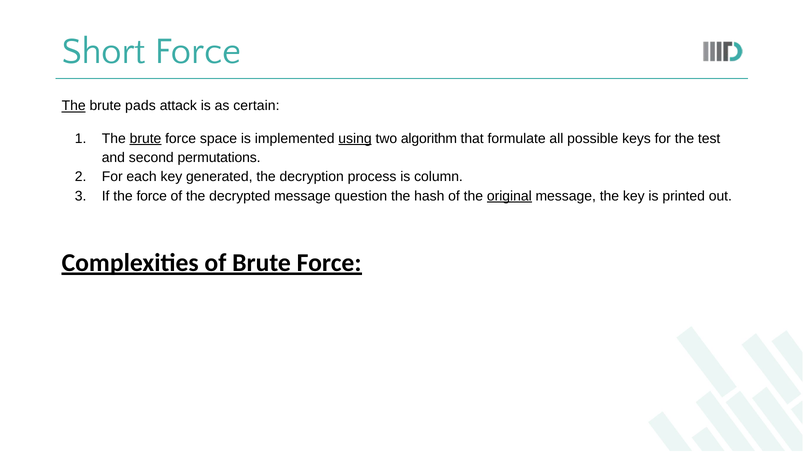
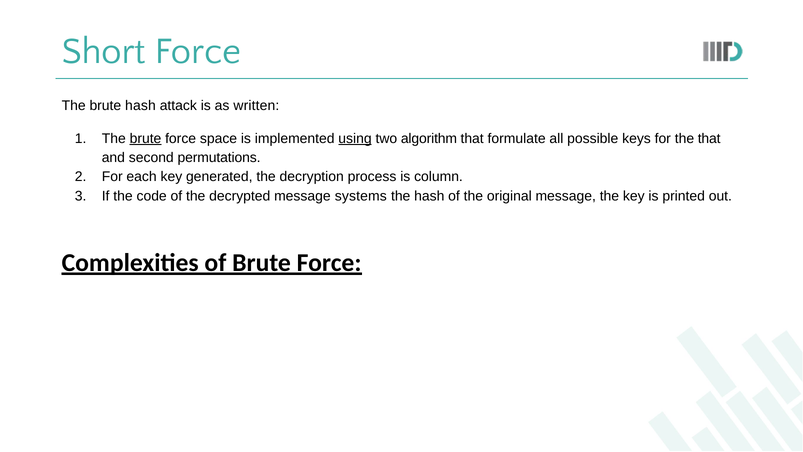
The at (74, 106) underline: present -> none
brute pads: pads -> hash
certain: certain -> written
the test: test -> that
the force: force -> code
question: question -> systems
original underline: present -> none
